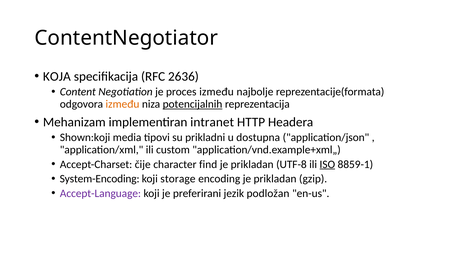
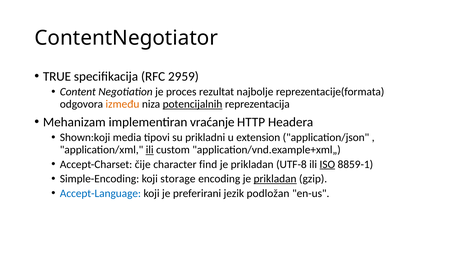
KOJA: KOJA -> TRUE
2636: 2636 -> 2959
proces između: između -> rezultat
intranet: intranet -> vraćanje
dostupna: dostupna -> extension
ili at (150, 150) underline: none -> present
System-Encoding: System-Encoding -> Simple-Encoding
prikladan at (275, 179) underline: none -> present
Accept-Language colour: purple -> blue
